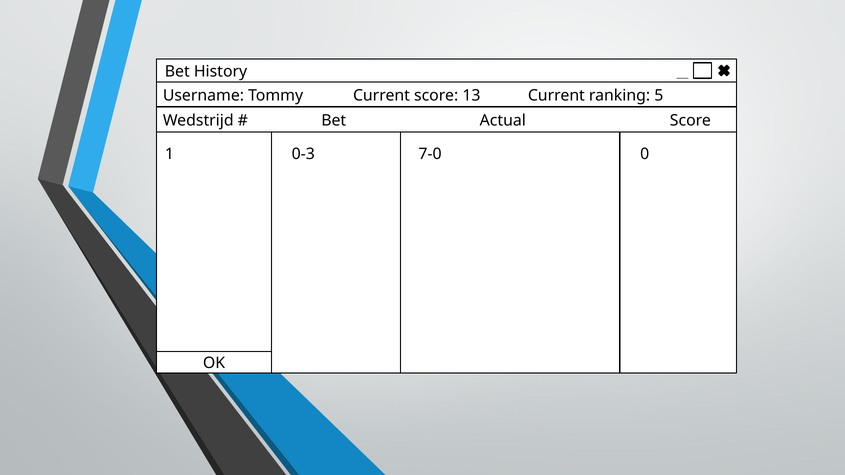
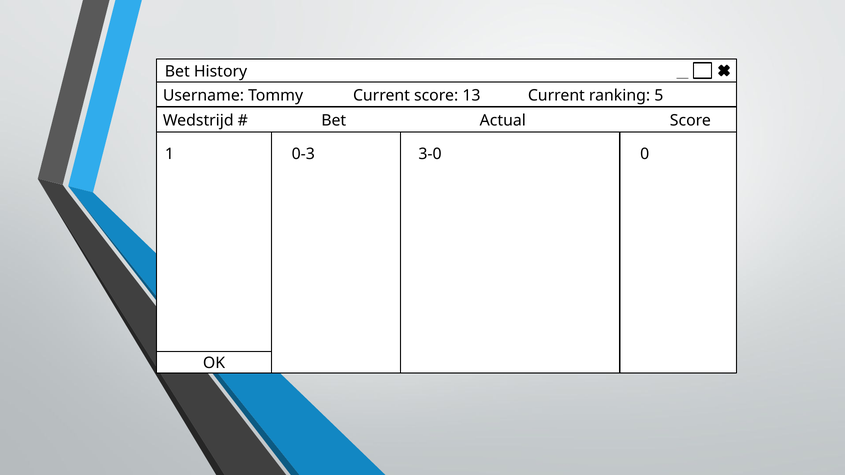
7-0: 7-0 -> 3-0
